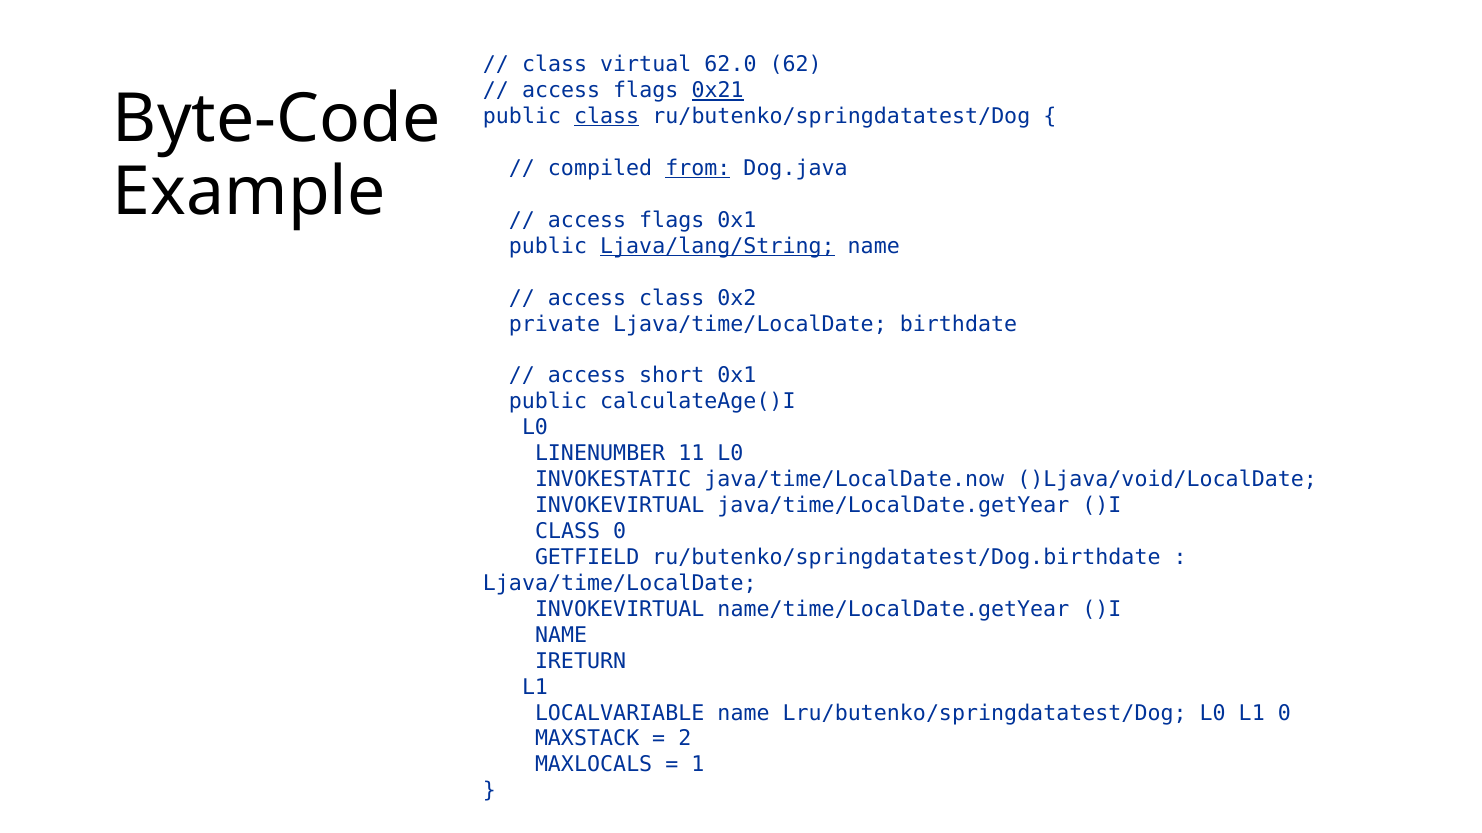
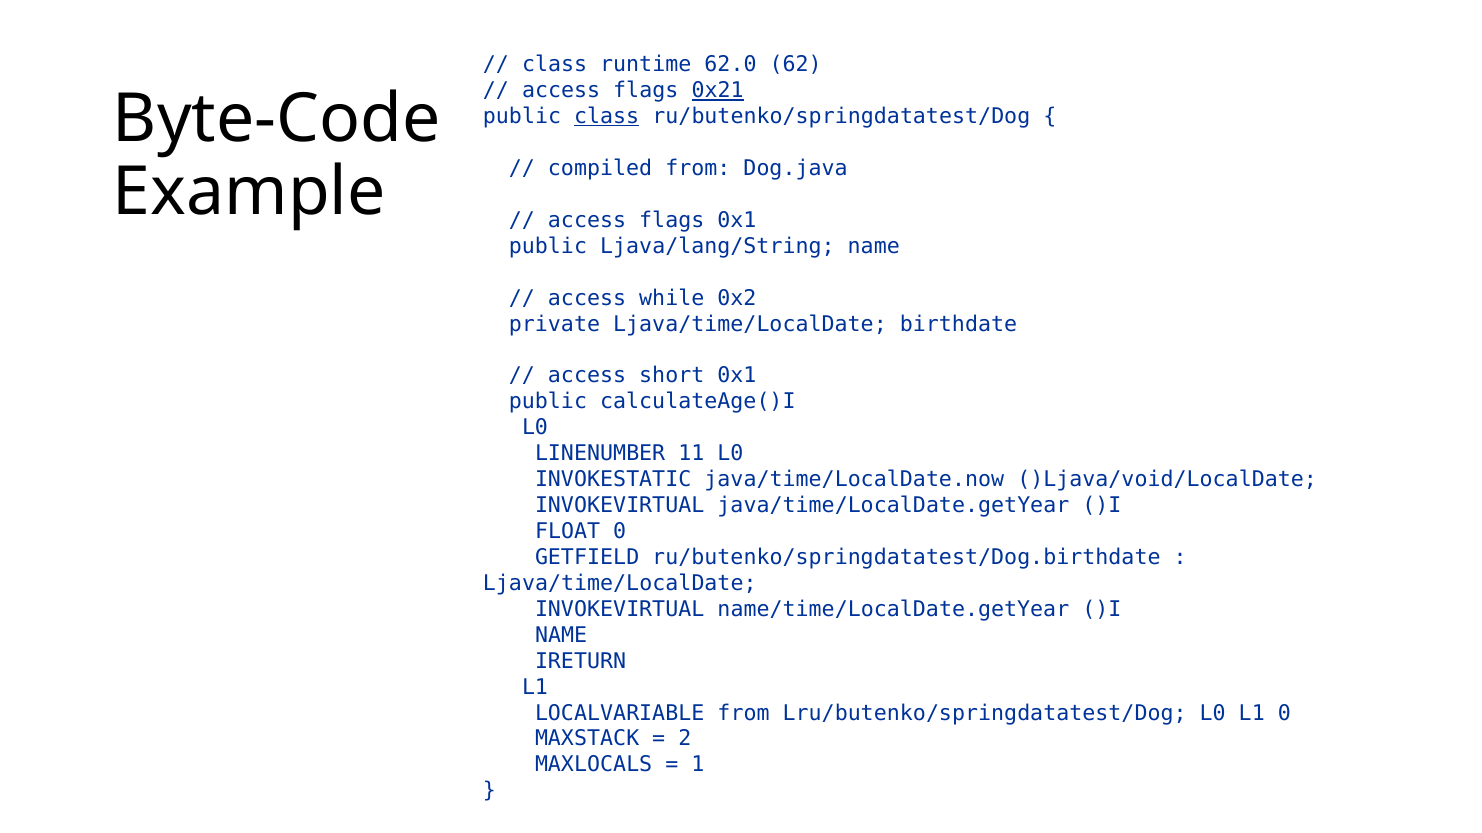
virtual: virtual -> runtime
from at (698, 169) underline: present -> none
Ljava/lang/String underline: present -> none
access class: class -> while
CLASS at (568, 532): CLASS -> FLOAT
LOCALVARIABLE name: name -> from
